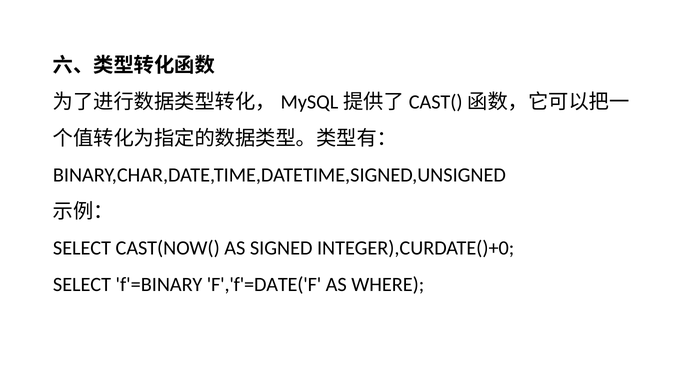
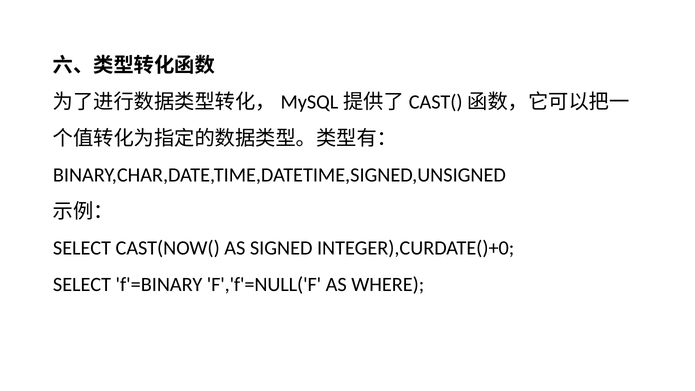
F','f'=DATE('F: F','f'=DATE('F -> F','f'=NULL('F
